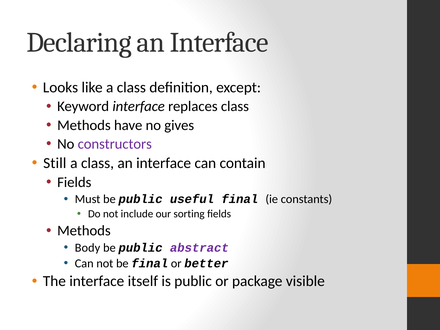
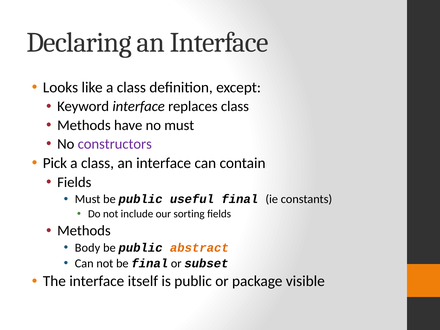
no gives: gives -> must
Still: Still -> Pick
abstract colour: purple -> orange
better: better -> subset
